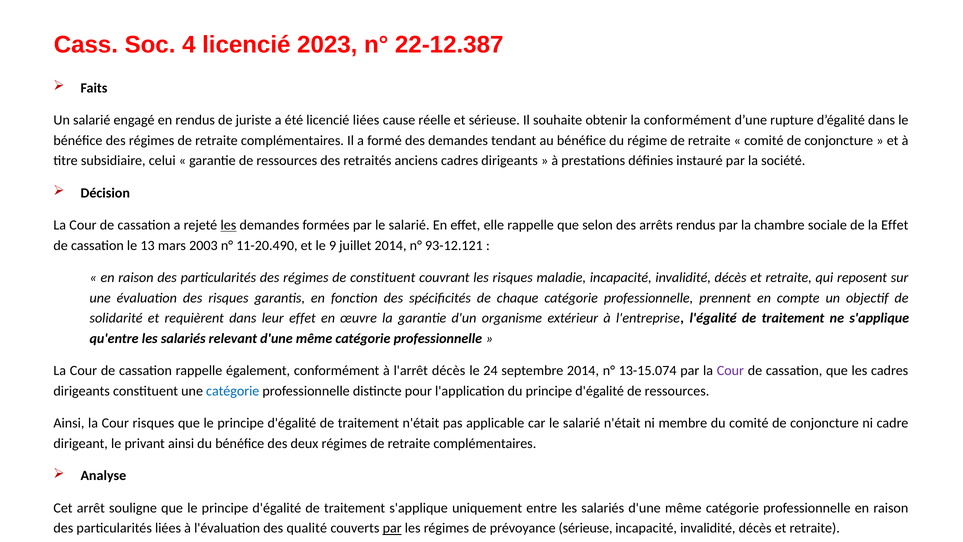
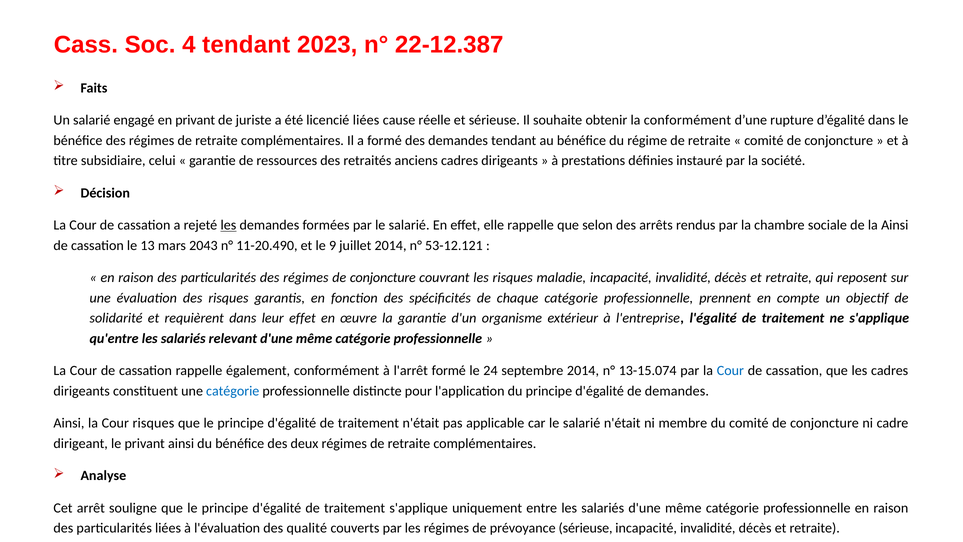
4 licencié: licencié -> tendant
en rendus: rendus -> privant
la Effet: Effet -> Ainsi
2003: 2003 -> 2043
93-12.121: 93-12.121 -> 53-12.121
régimes de constituent: constituent -> conjoncture
l'arrêt décès: décès -> formé
Cour at (730, 371) colour: purple -> blue
d'égalité de ressources: ressources -> demandes
par at (392, 528) underline: present -> none
